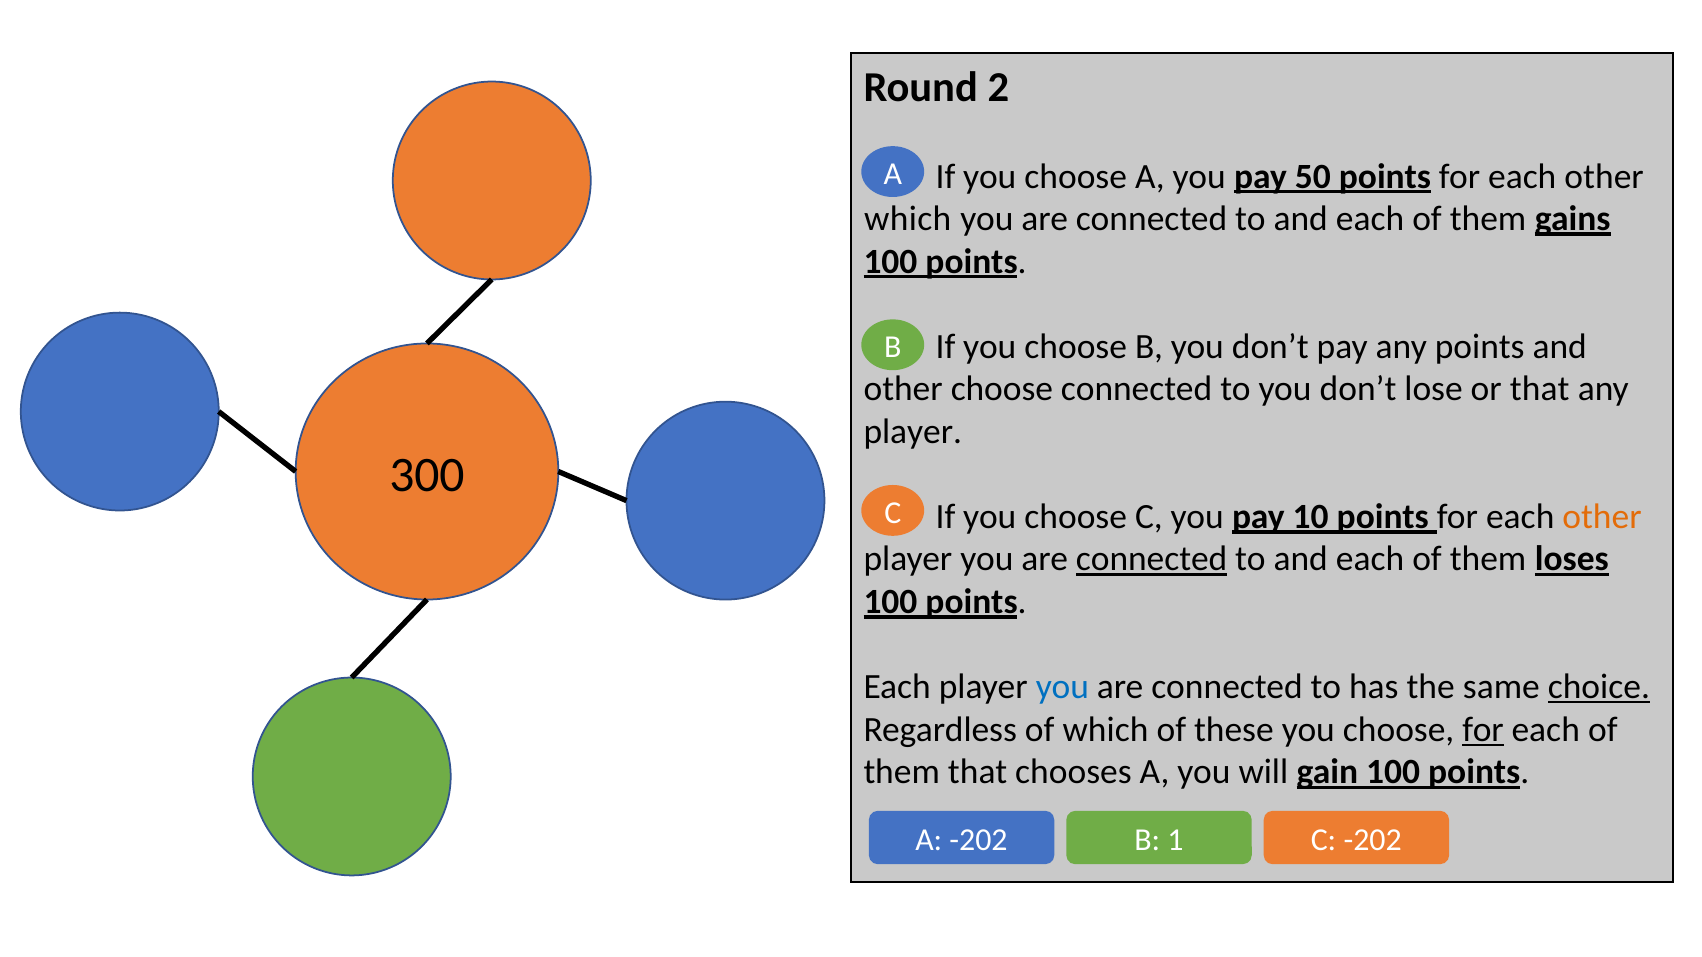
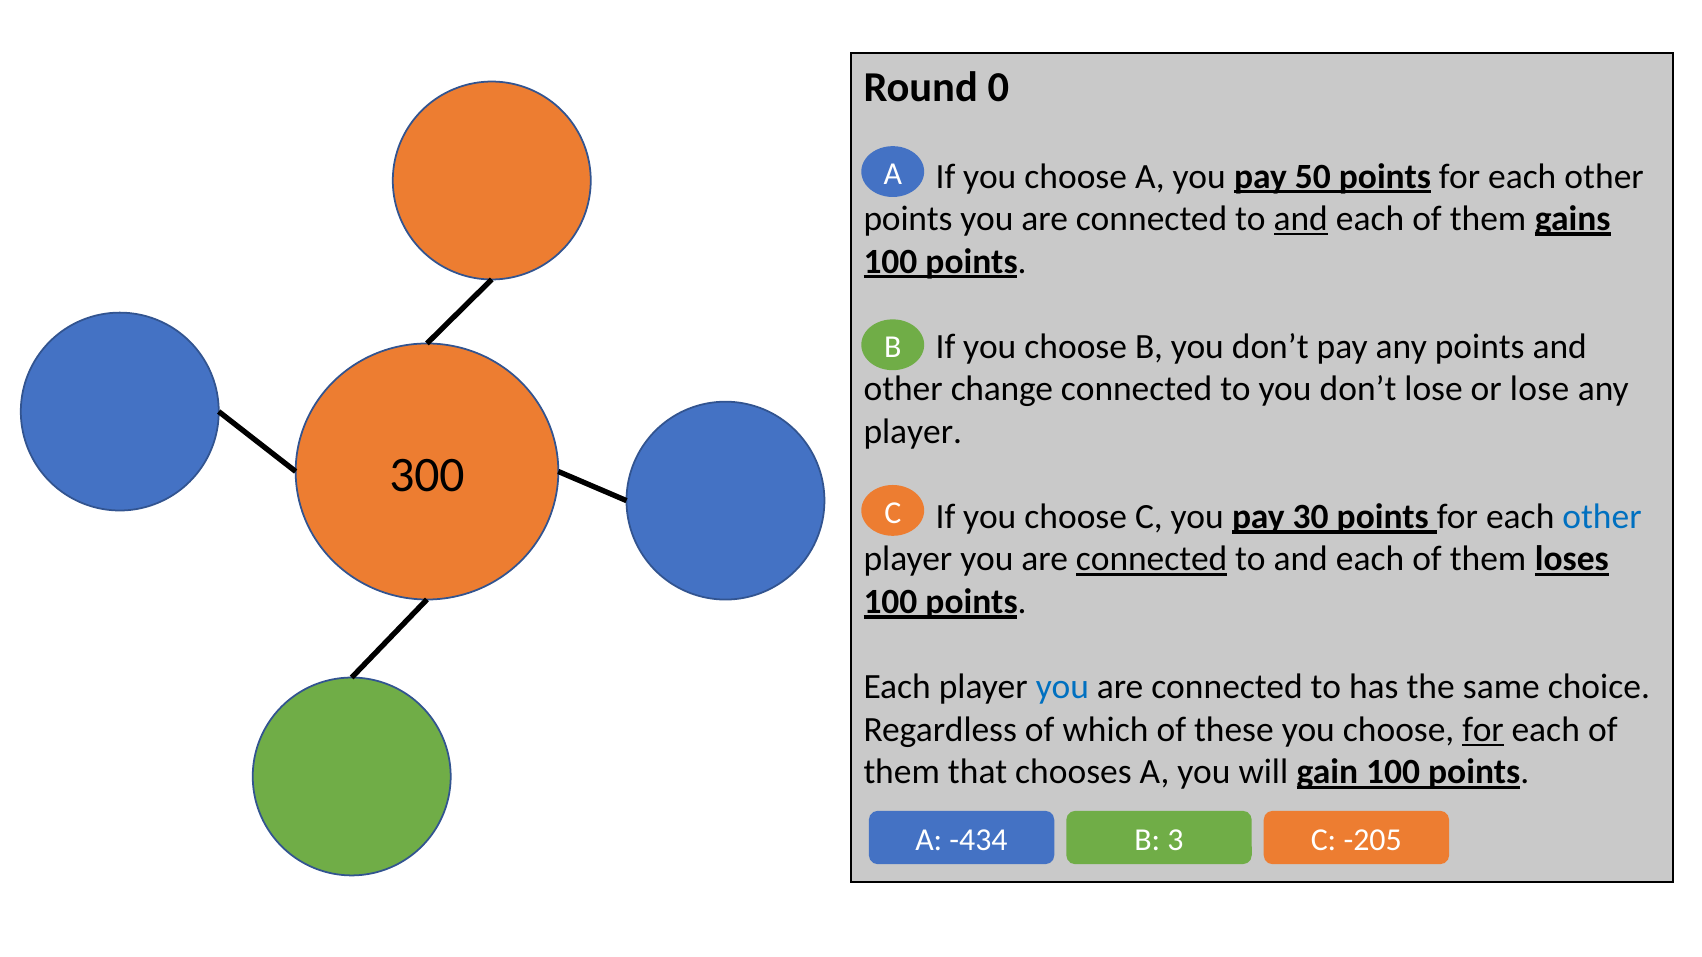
2: 2 -> 0
which at (908, 219): which -> points
and at (1301, 219) underline: none -> present
other choose: choose -> change
or that: that -> lose
10: 10 -> 30
other at (1602, 517) colour: orange -> blue
choice underline: present -> none
A -202: -202 -> -434
1: 1 -> 3
C -202: -202 -> -205
